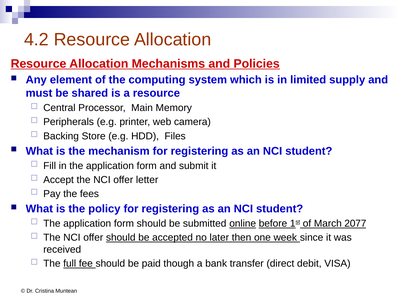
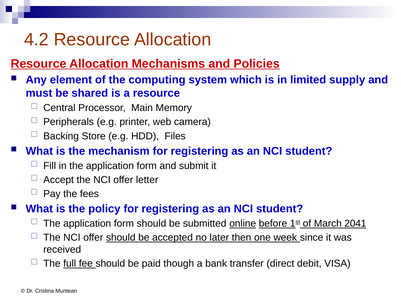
2077: 2077 -> 2041
